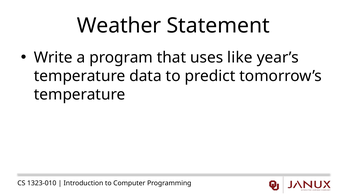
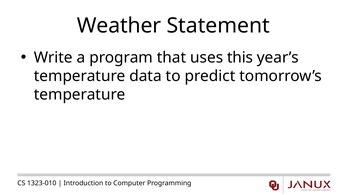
like: like -> this
